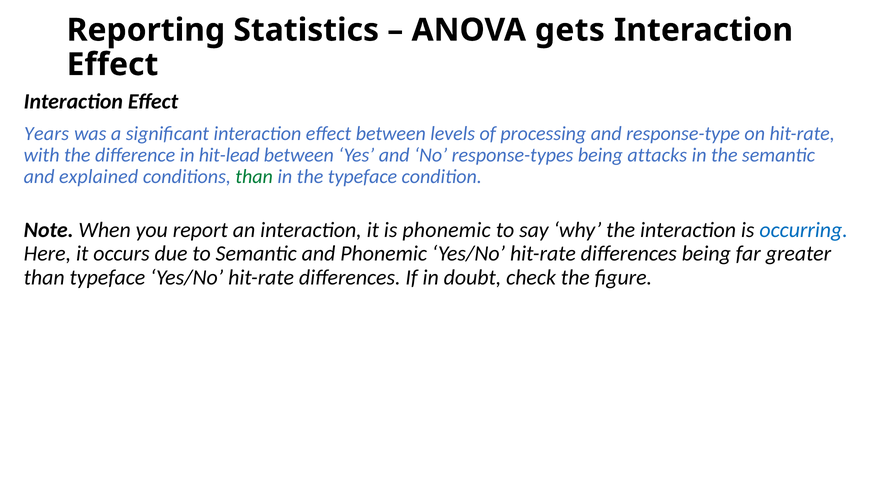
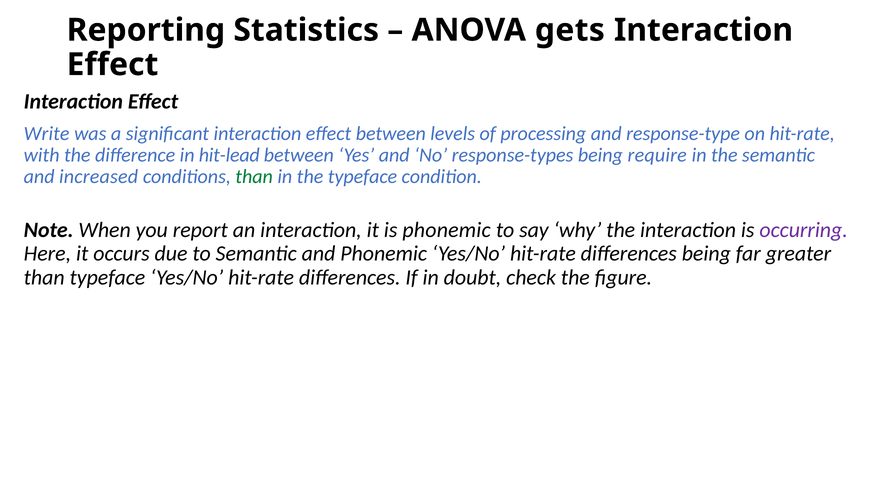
Years: Years -> Write
attacks: attacks -> require
explained: explained -> increased
occurring colour: blue -> purple
